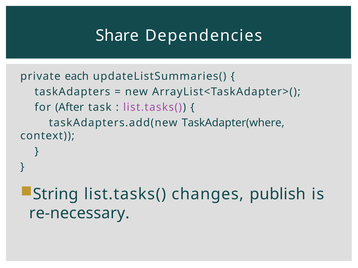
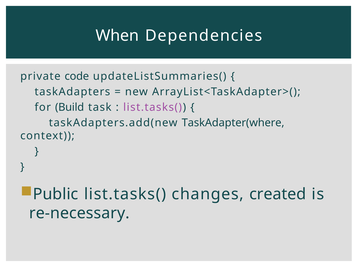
Share: Share -> When
each: each -> code
After: After -> Build
String: String -> Public
publish: publish -> created
